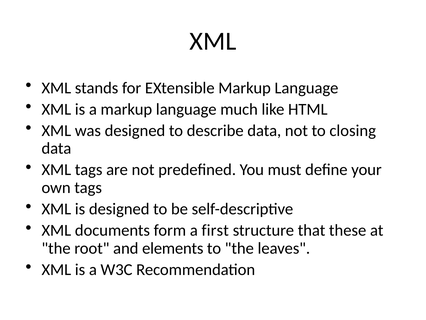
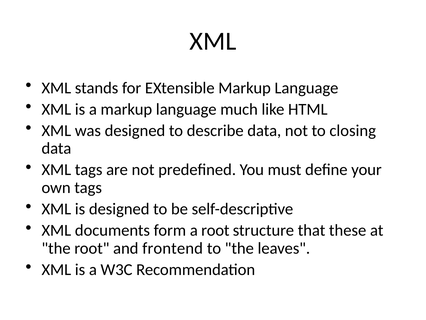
a first: first -> root
elements: elements -> frontend
